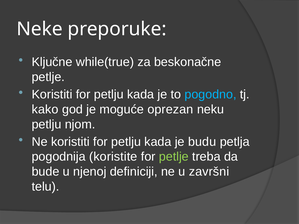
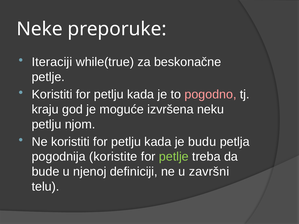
Ključne: Ključne -> Iteraciji
pogodno colour: light blue -> pink
kako: kako -> kraju
oprezan: oprezan -> izvršena
